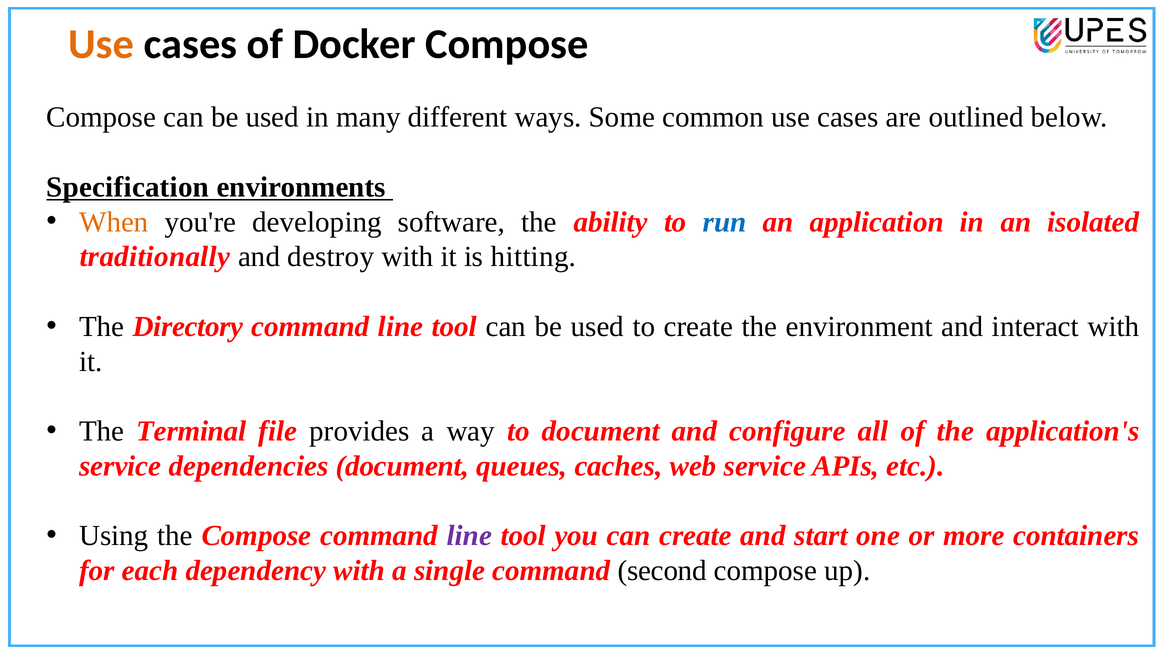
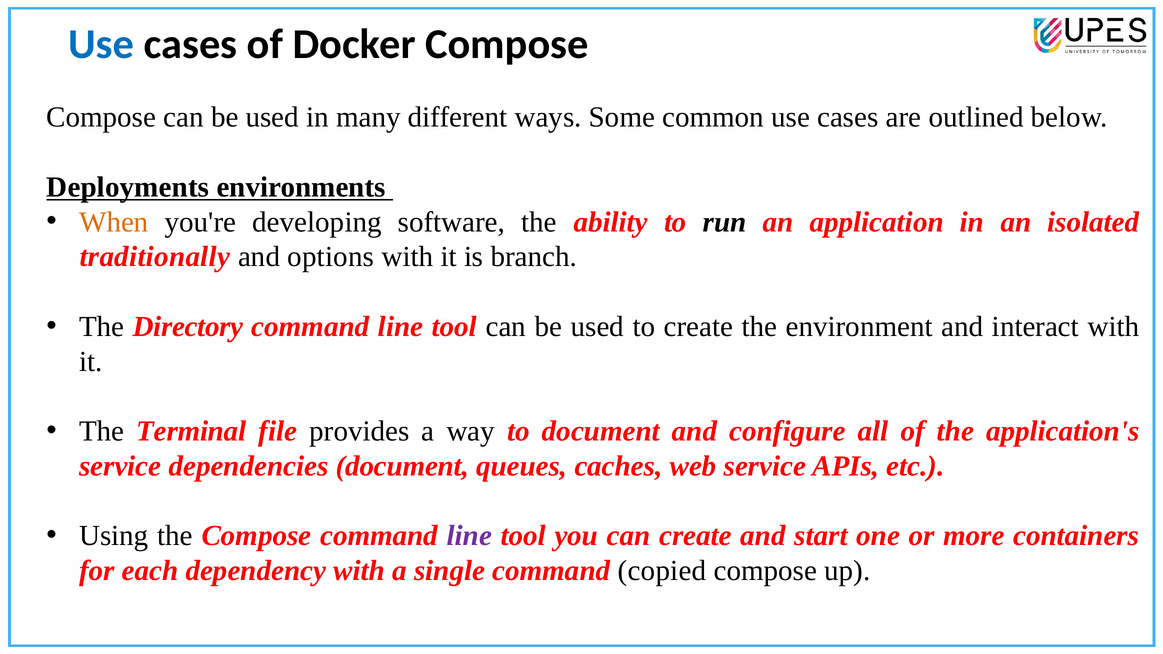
Use at (101, 44) colour: orange -> blue
Specification: Specification -> Deployments
run colour: blue -> black
destroy: destroy -> options
hitting: hitting -> branch
second: second -> copied
